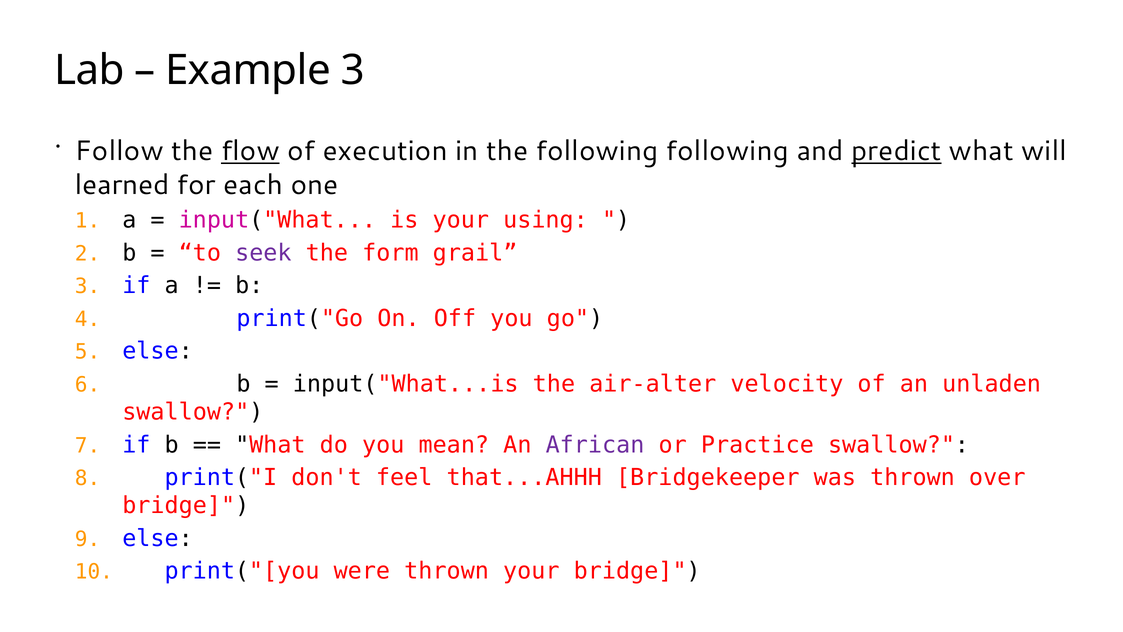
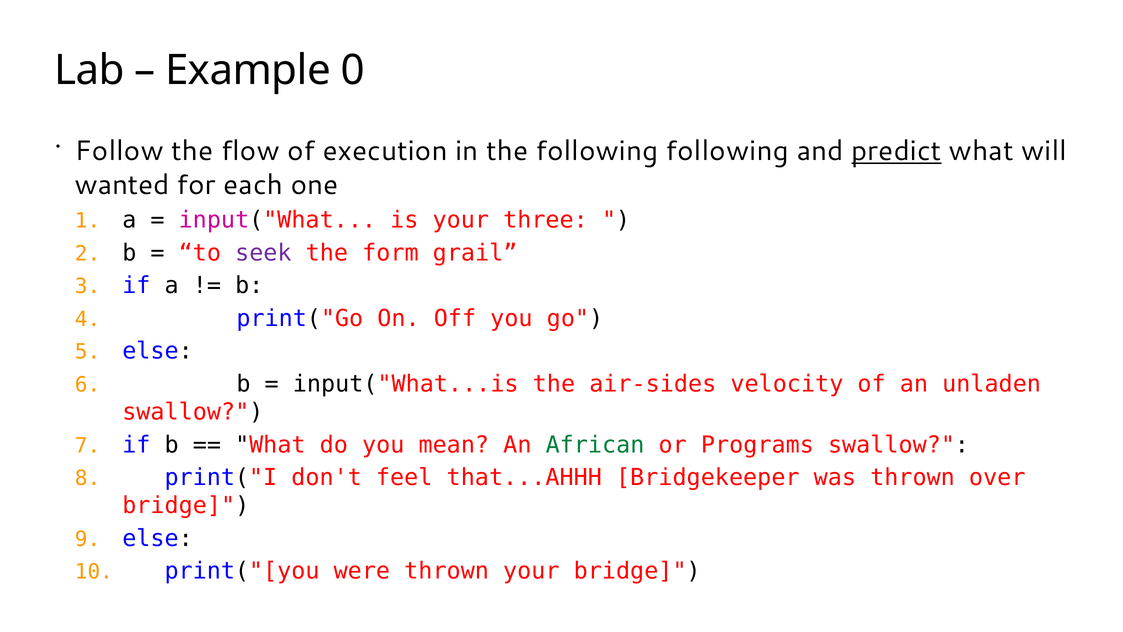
Example 3: 3 -> 0
flow underline: present -> none
learned: learned -> wanted
using: using -> three
air-alter: air-alter -> air-sides
African colour: purple -> green
Practice: Practice -> Programs
